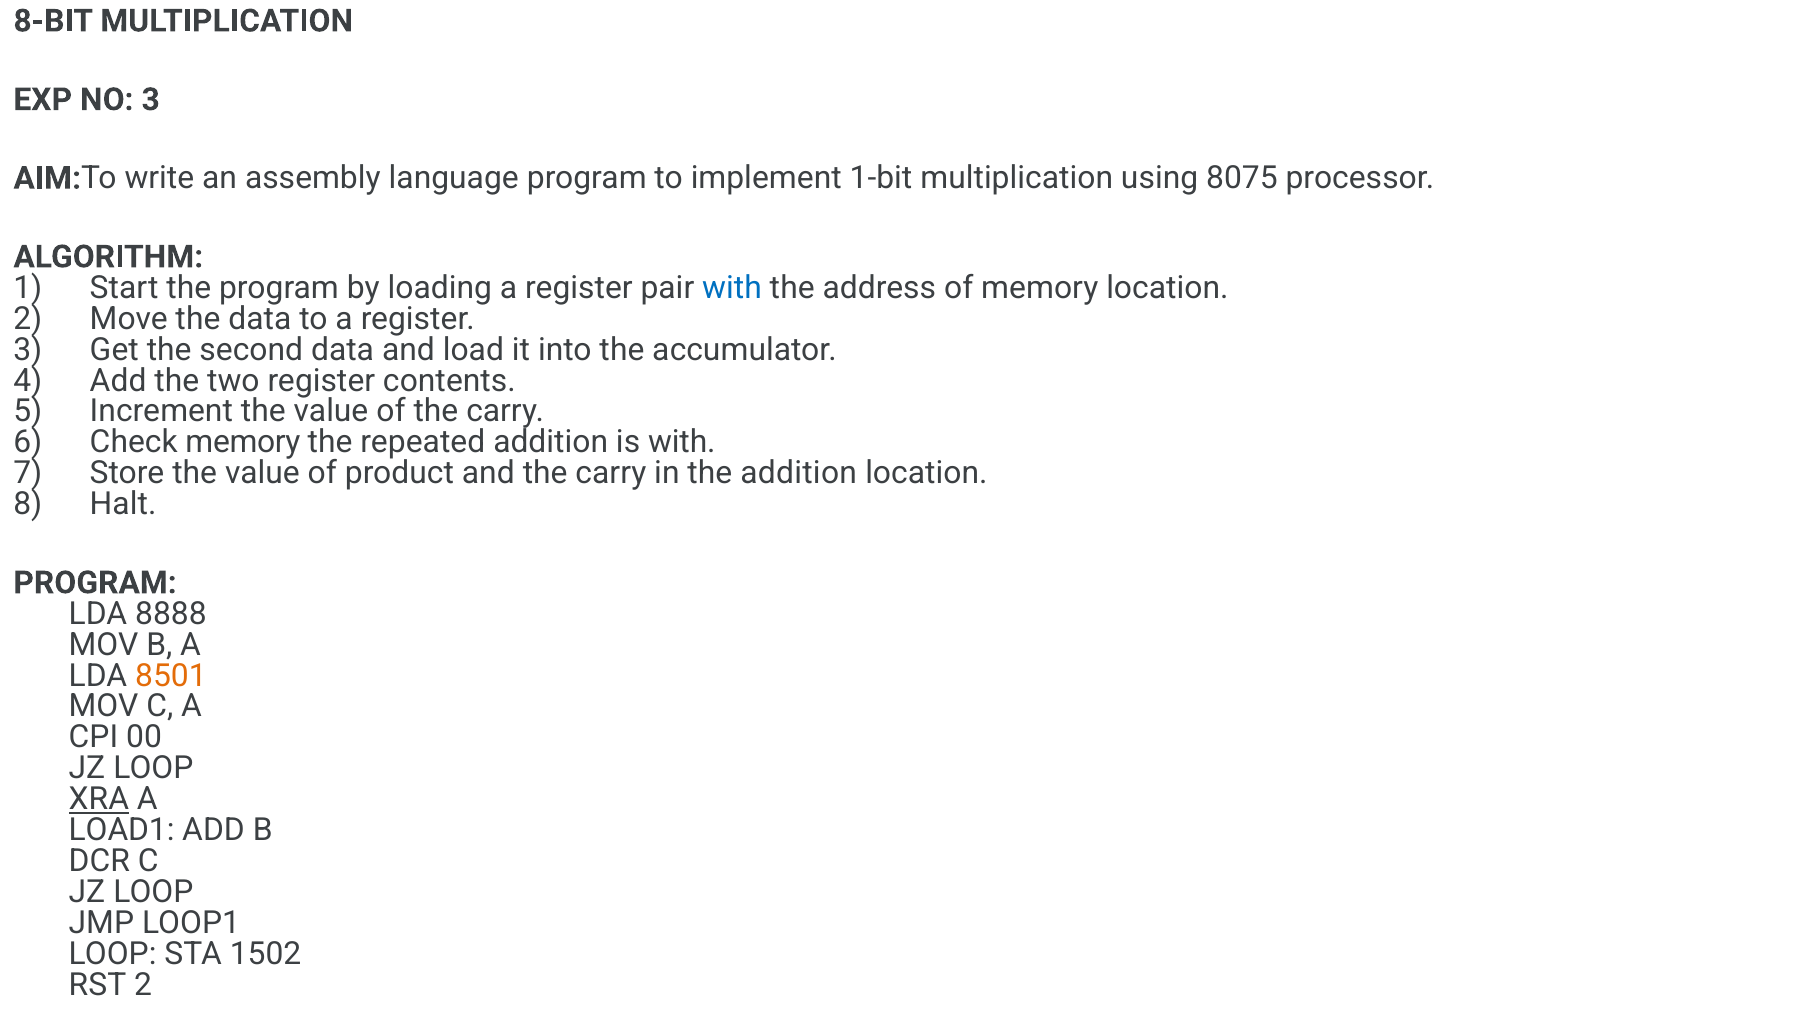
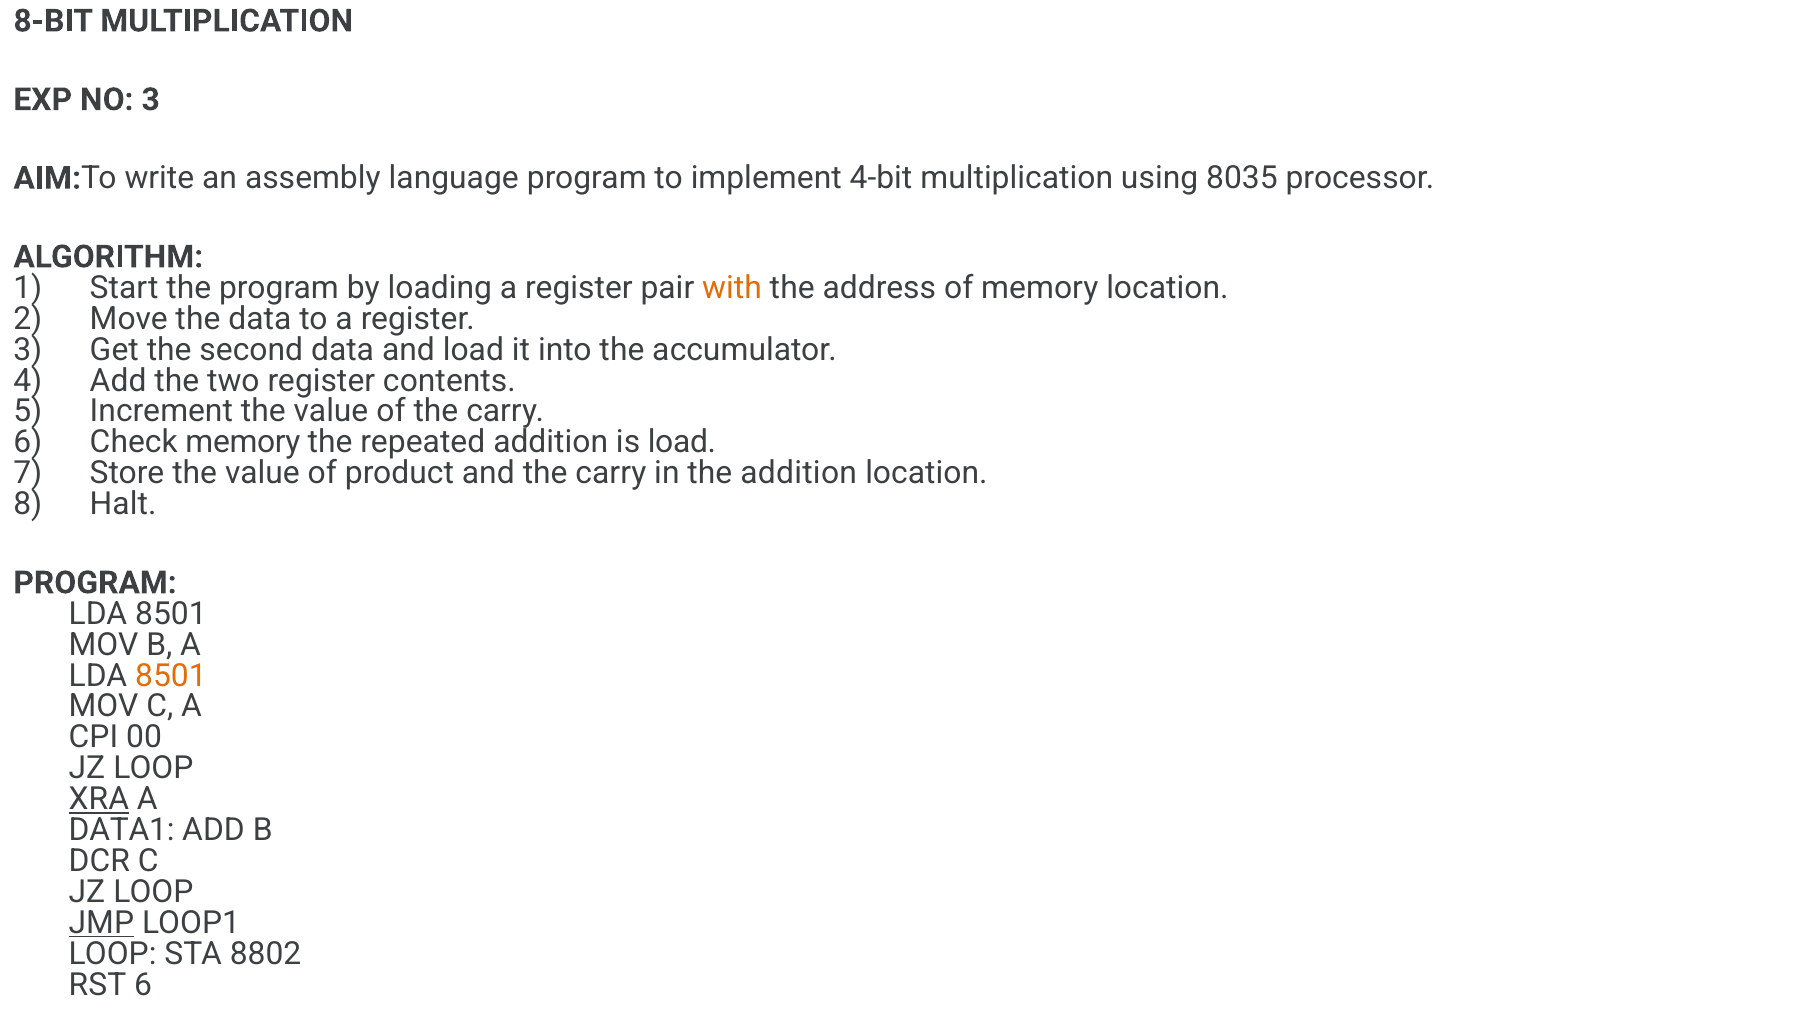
1-bit: 1-bit -> 4-bit
8075: 8075 -> 8035
with at (732, 288) colour: blue -> orange
is with: with -> load
8888 at (171, 614): 8888 -> 8501
LOAD1: LOAD1 -> DATA1
JMP underline: none -> present
1502: 1502 -> 8802
RST 2: 2 -> 6
